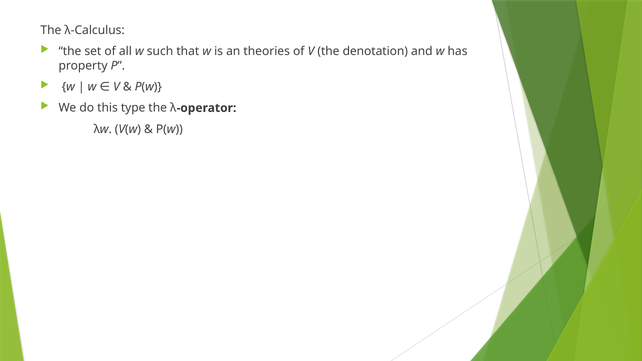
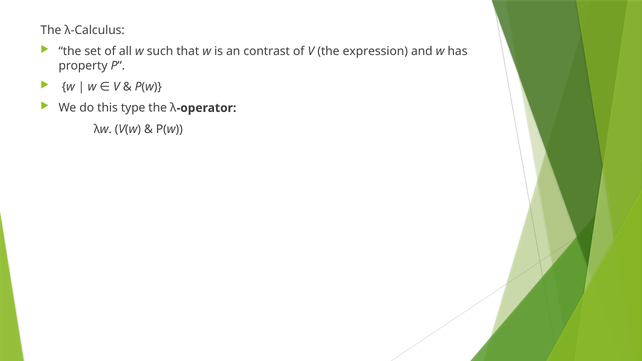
theories: theories -> contrast
denotation: denotation -> expression
